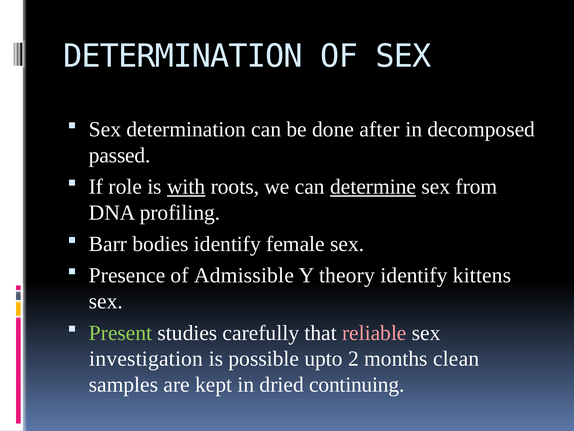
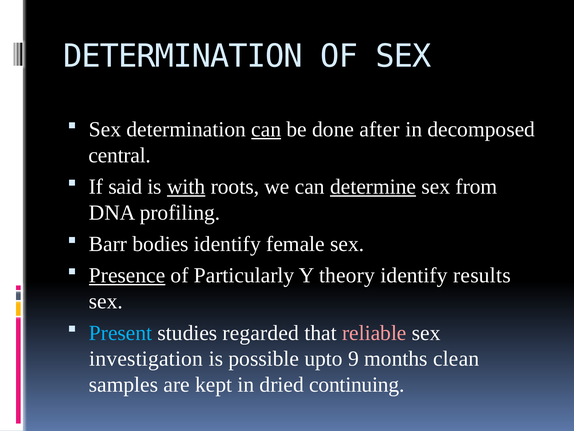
can at (266, 129) underline: none -> present
passed: passed -> central
role: role -> said
Presence underline: none -> present
Admissible: Admissible -> Particularly
kittens: kittens -> results
Present colour: light green -> light blue
carefully: carefully -> regarded
2: 2 -> 9
